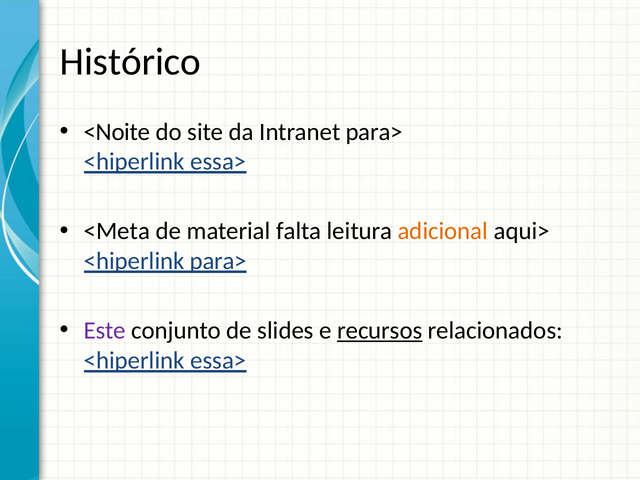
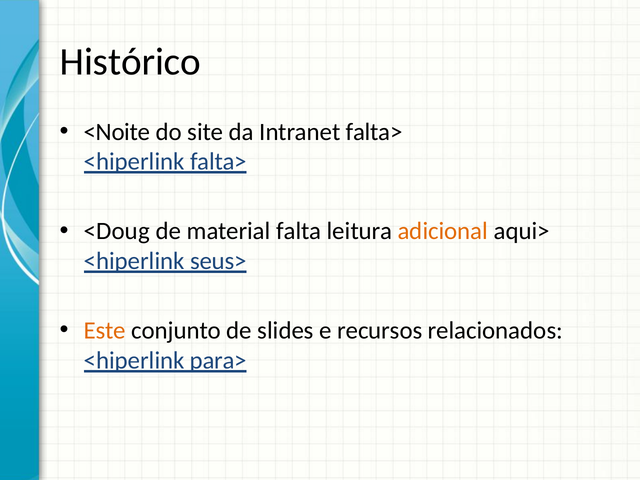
Intranet para>: para> -> falta>
essa> at (218, 162): essa> -> falta>
<Meta: <Meta -> <Doug
<hiperlink para>: para> -> seus>
Este colour: purple -> orange
recursos underline: present -> none
essa> at (218, 360): essa> -> para>
